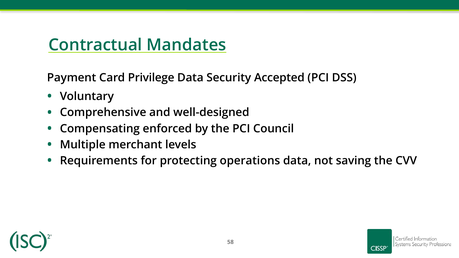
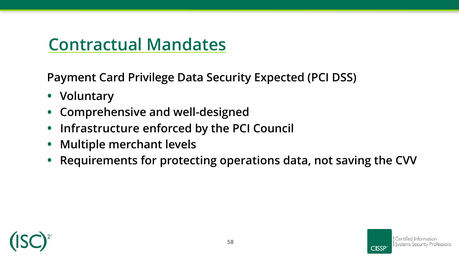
Accepted: Accepted -> Expected
Compensating: Compensating -> Infrastructure
